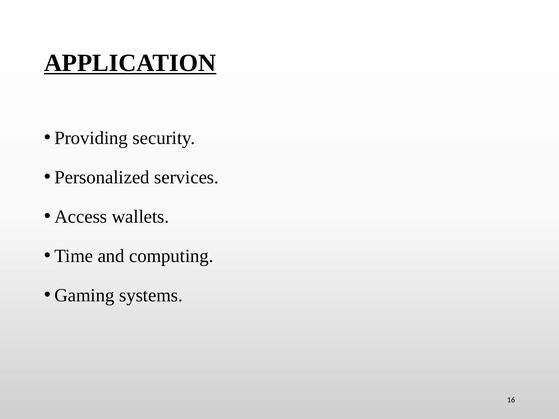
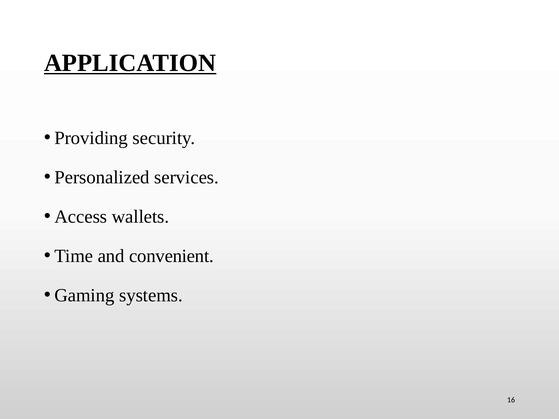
computing: computing -> convenient
